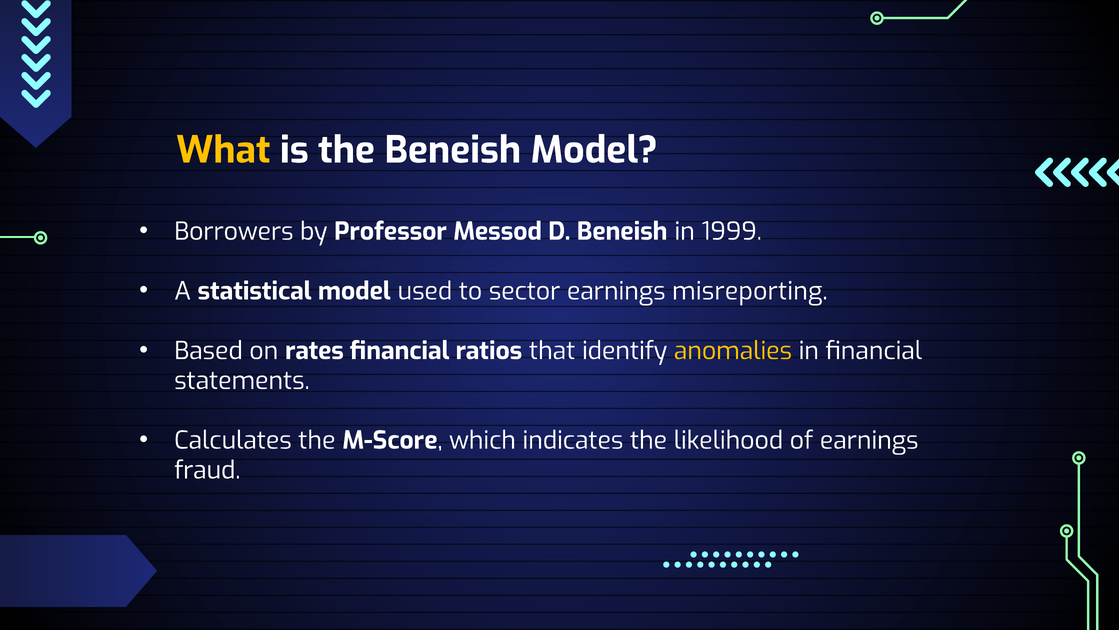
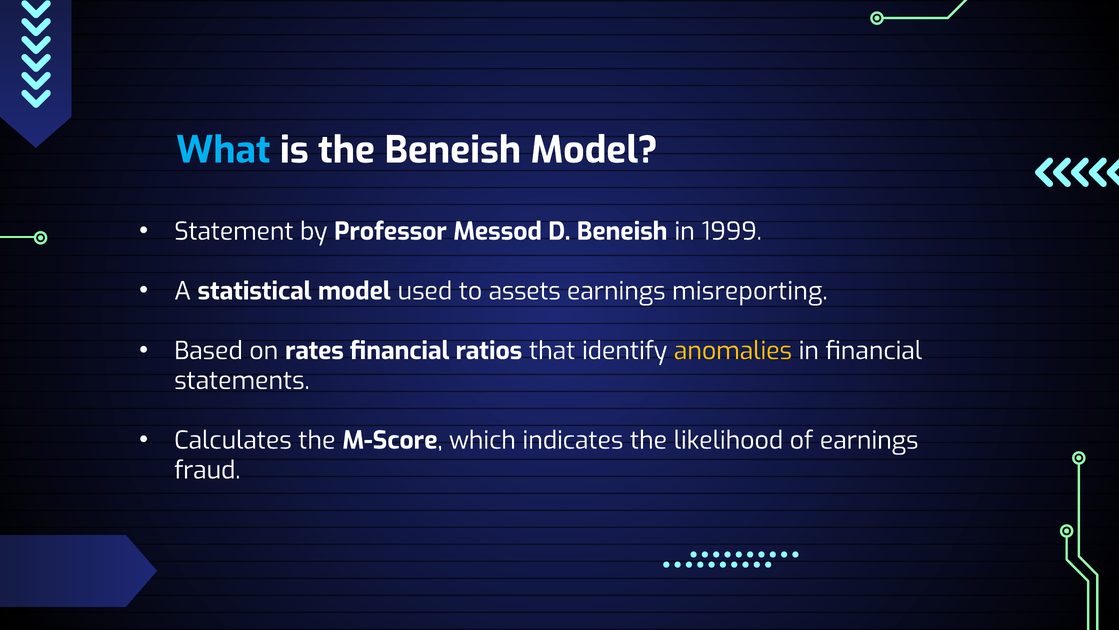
What colour: yellow -> light blue
Borrowers: Borrowers -> Statement
sector: sector -> assets
